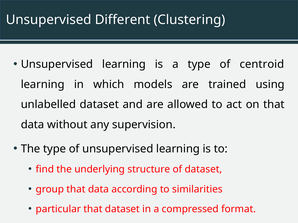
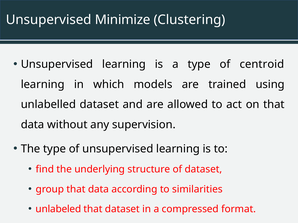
Different: Different -> Minimize
particular: particular -> unlabeled
